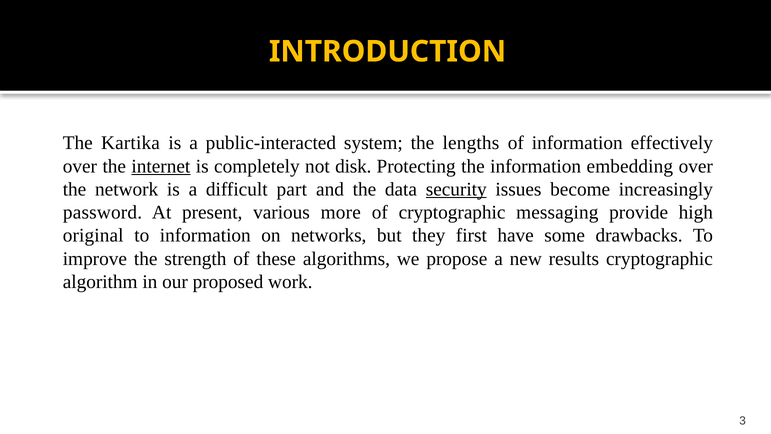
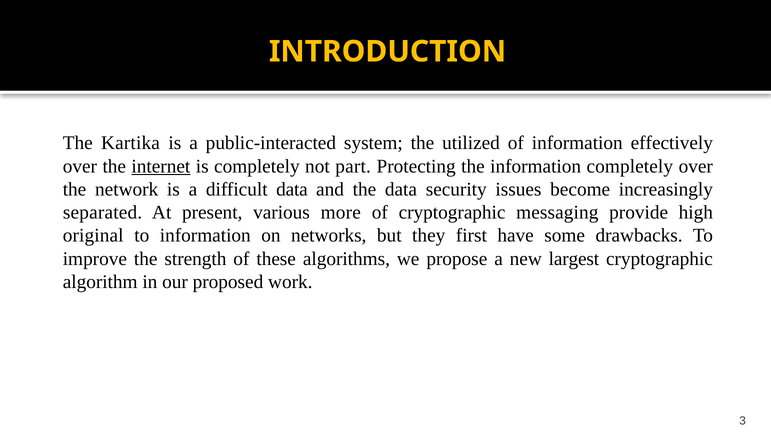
lengths: lengths -> utilized
disk: disk -> part
information embedding: embedding -> completely
difficult part: part -> data
security underline: present -> none
password: password -> separated
results: results -> largest
